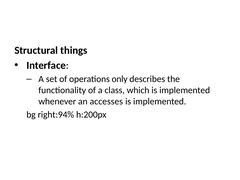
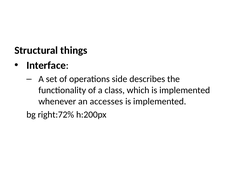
only: only -> side
right:94%: right:94% -> right:72%
